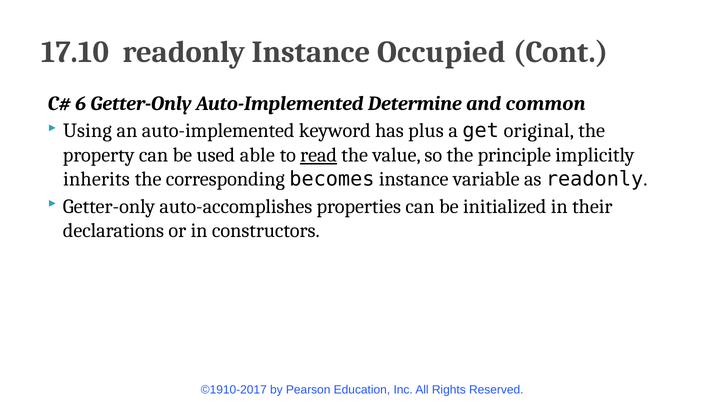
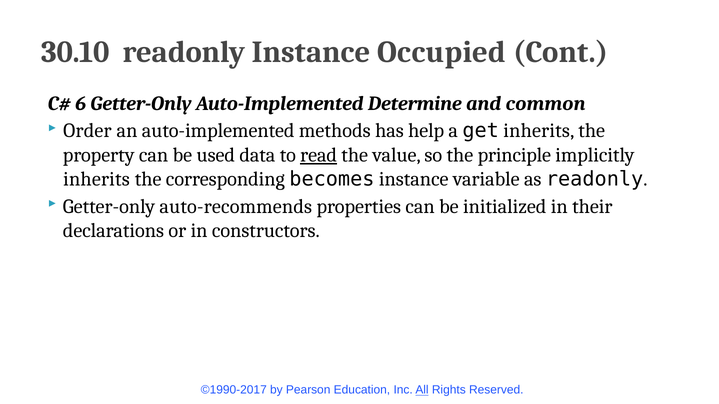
17.10: 17.10 -> 30.10
Using: Using -> Order
keyword: keyword -> methods
plus: plus -> help
get original: original -> inherits
able: able -> data
auto-accomplishes: auto-accomplishes -> auto-recommends
©1910-2017: ©1910-2017 -> ©1990-2017
All underline: none -> present
